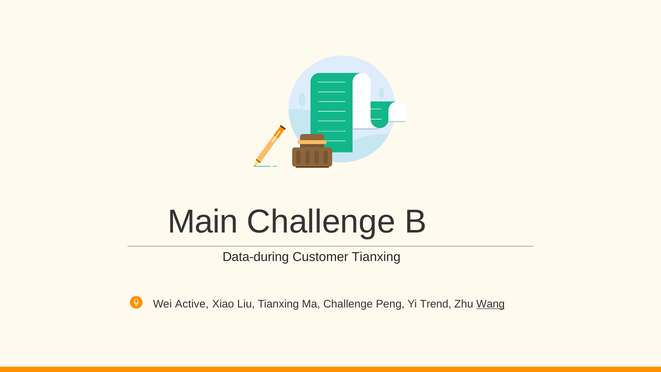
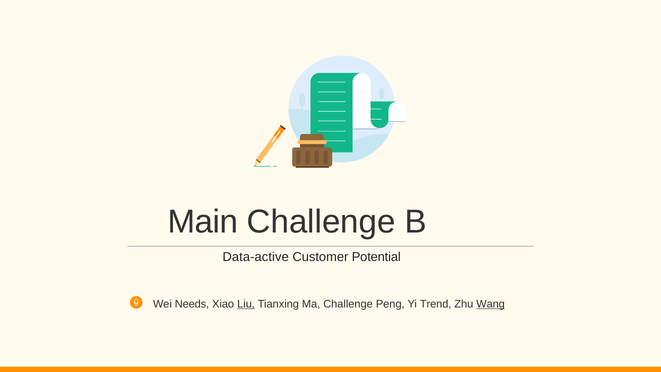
Data-during: Data-during -> Data-active
Customer Tianxing: Tianxing -> Potential
Active: Active -> Needs
Liu underline: none -> present
